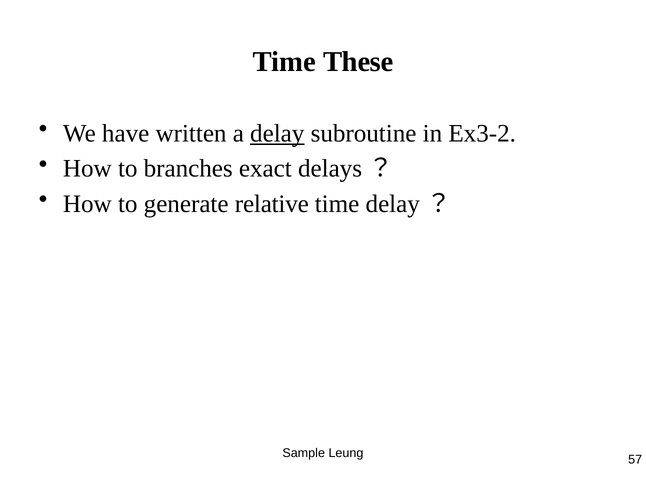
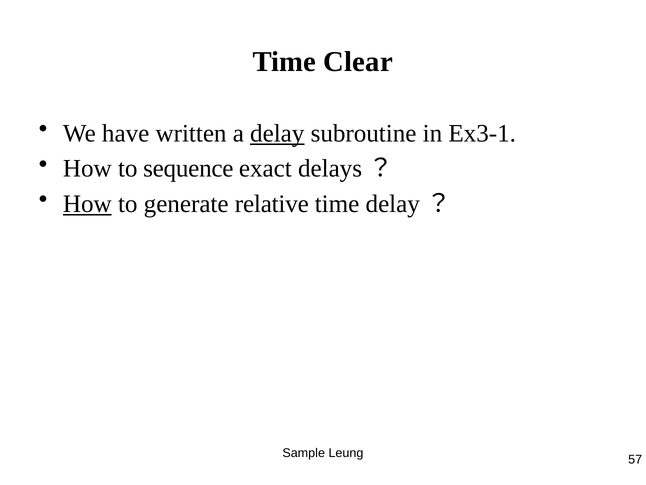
These: These -> Clear
Ex3-2: Ex3-2 -> Ex3-1
branches: branches -> sequence
How at (87, 204) underline: none -> present
